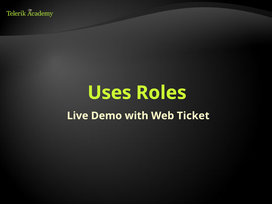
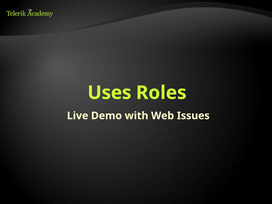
Ticket: Ticket -> Issues
